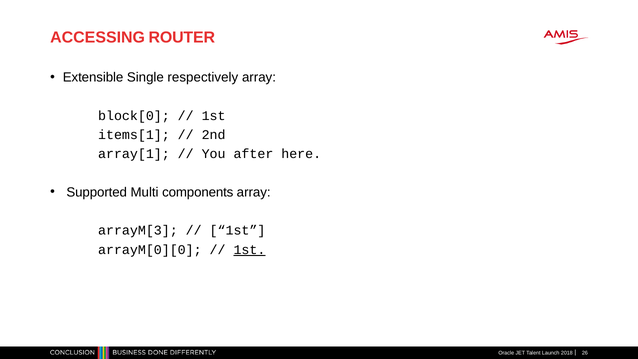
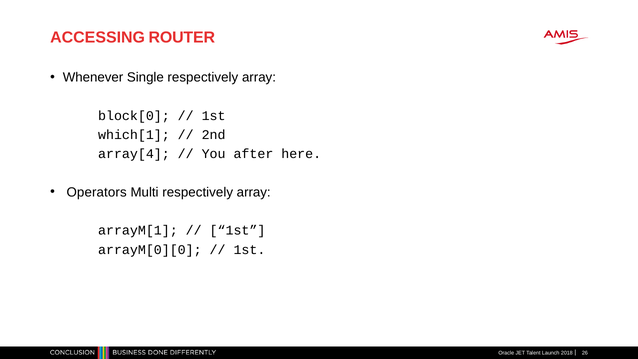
Extensible: Extensible -> Whenever
items[1: items[1 -> which[1
array[1: array[1 -> array[4
Supported: Supported -> Operators
Multi components: components -> respectively
arrayM[3: arrayM[3 -> arrayM[1
1st at (249, 250) underline: present -> none
